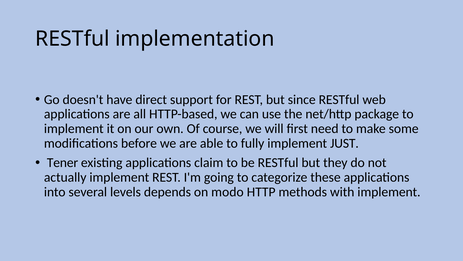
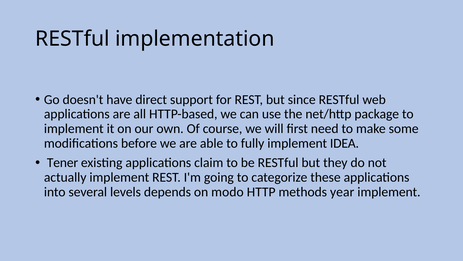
JUST: JUST -> IDEA
with: with -> year
